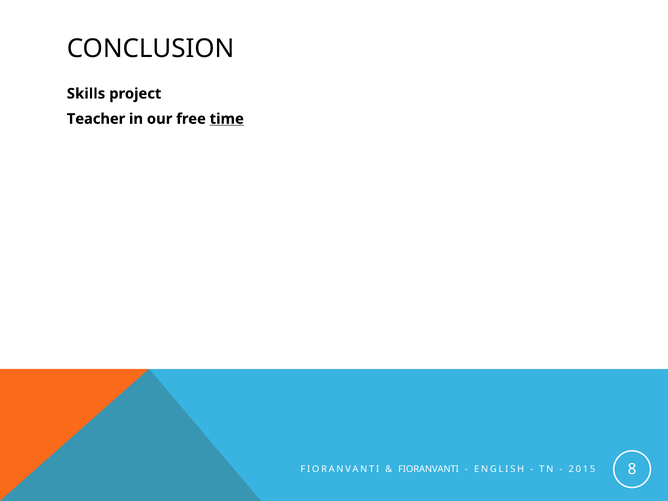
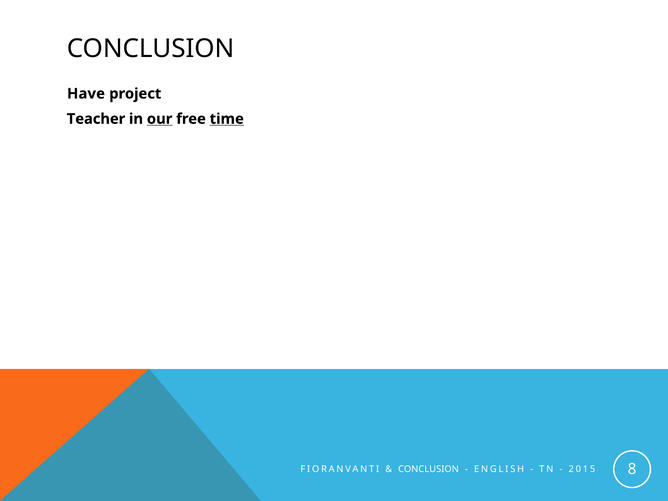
Skills: Skills -> Have
our underline: none -> present
FIORANVANTI at (429, 469): FIORANVANTI -> CONCLUSION
